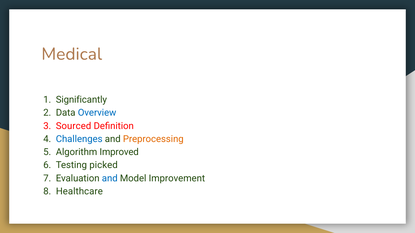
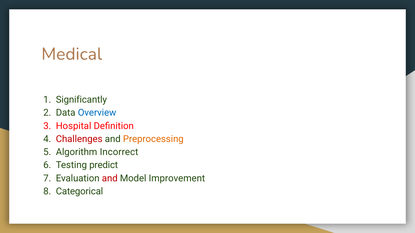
Sourced: Sourced -> Hospital
Challenges colour: blue -> red
Improved: Improved -> Incorrect
picked: picked -> predict
and at (110, 179) colour: blue -> red
Healthcare: Healthcare -> Categorical
